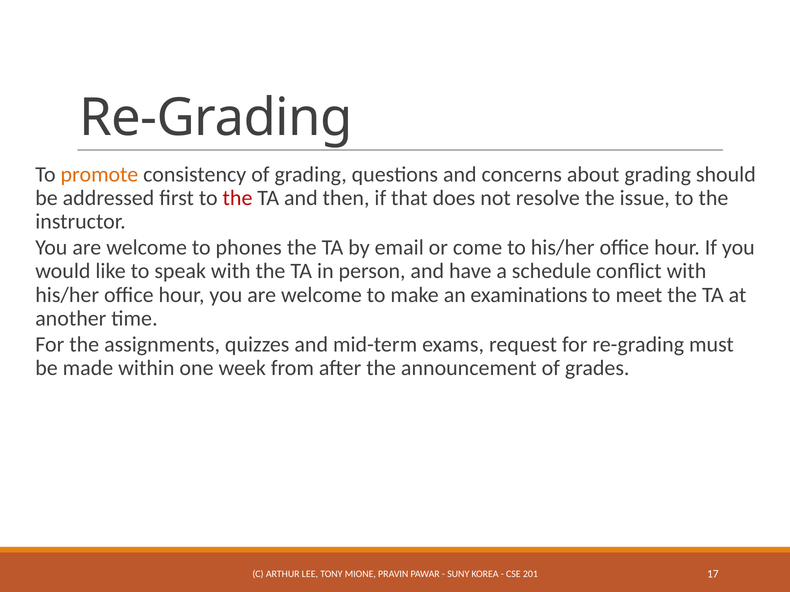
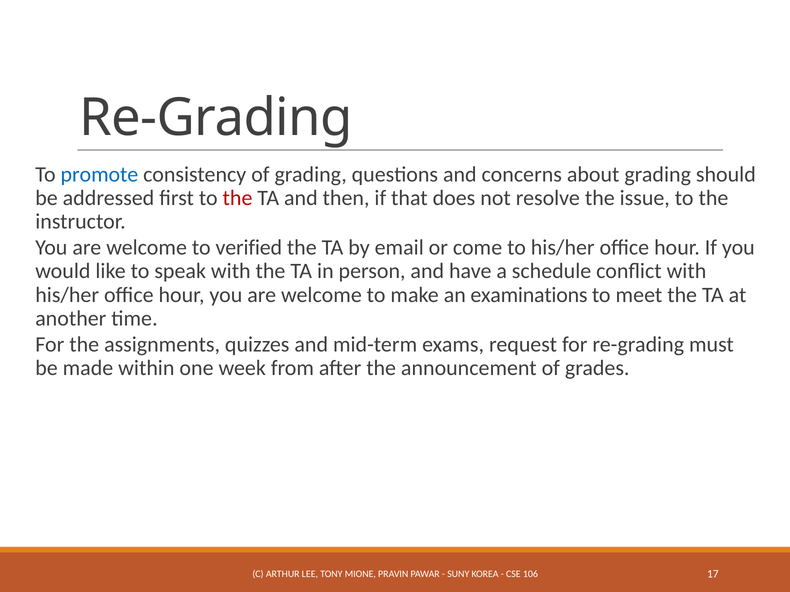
promote colour: orange -> blue
phones: phones -> verified
201: 201 -> 106
